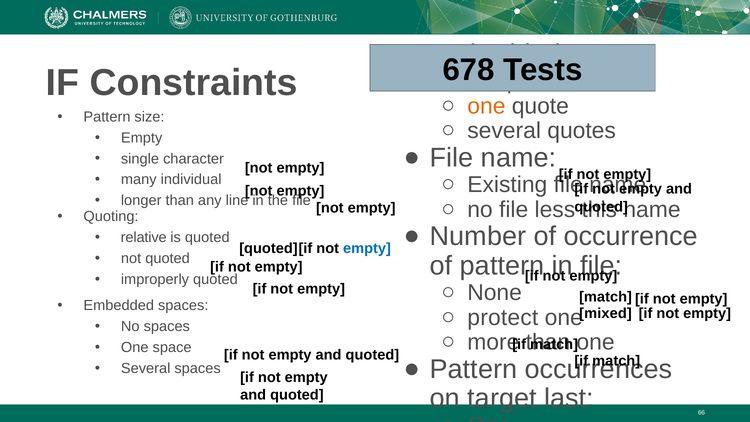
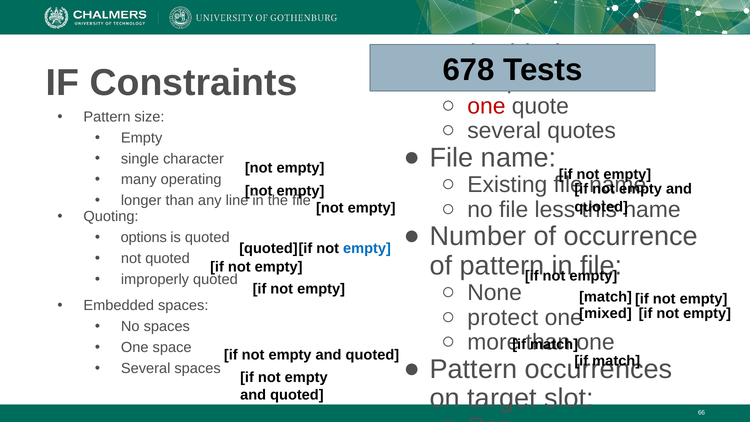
one at (486, 106) colour: orange -> red
individual: individual -> operating
relative: relative -> options
last: last -> slot
